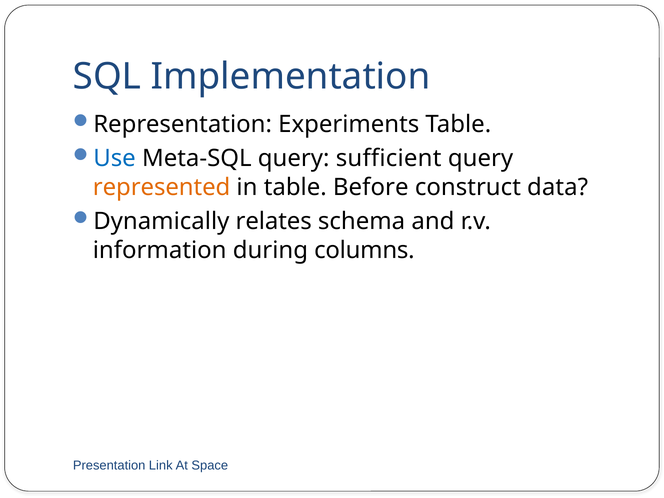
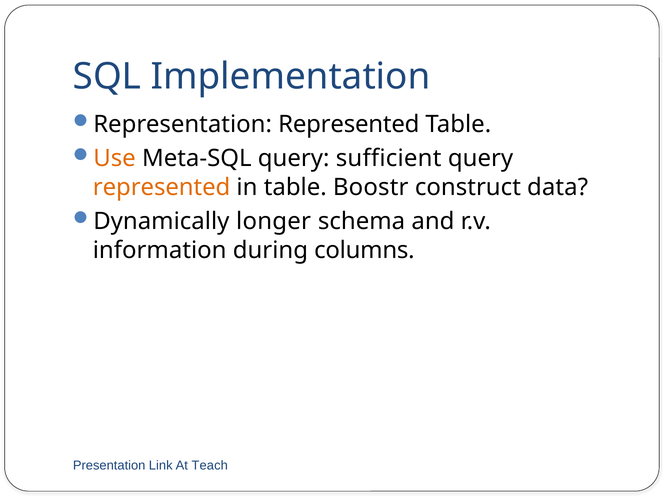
Representation Experiments: Experiments -> Represented
Use colour: blue -> orange
Before: Before -> Boostr
relates: relates -> longer
Space: Space -> Teach
